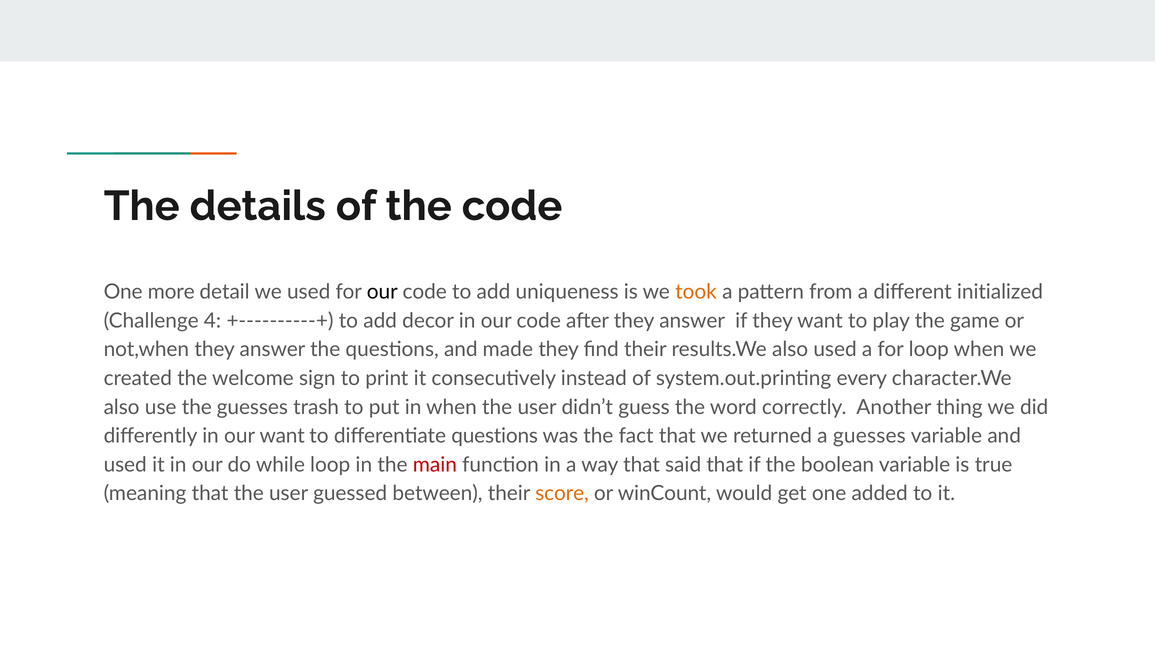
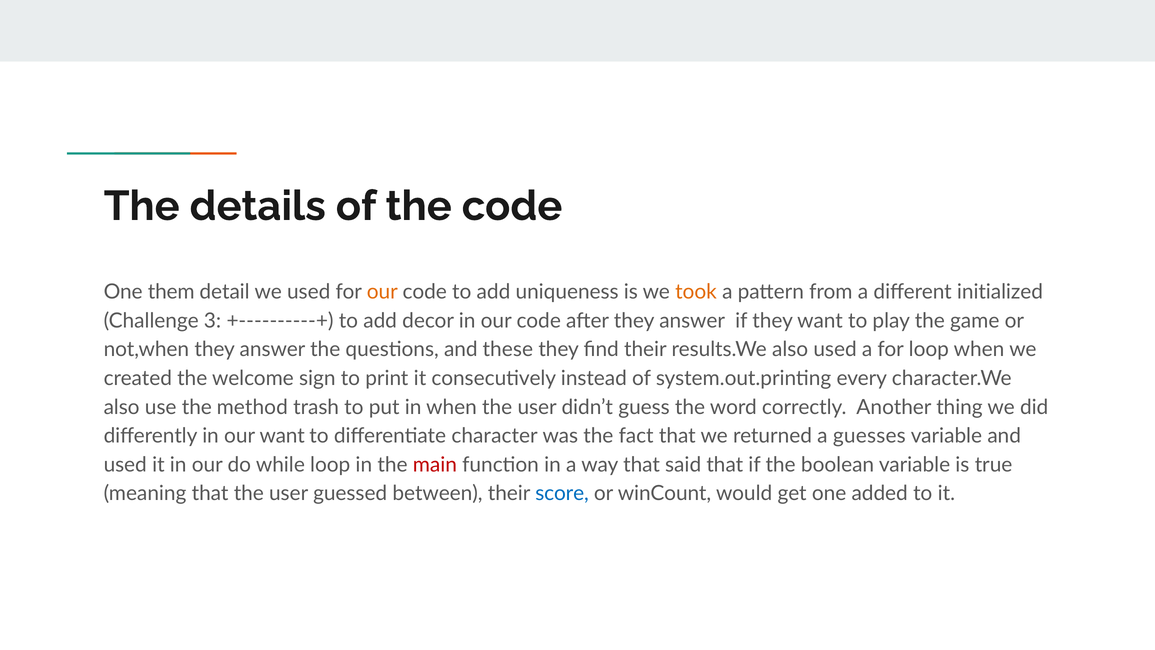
more: more -> them
our at (382, 292) colour: black -> orange
4: 4 -> 3
made: made -> these
the guesses: guesses -> method
differentiate questions: questions -> character
score colour: orange -> blue
